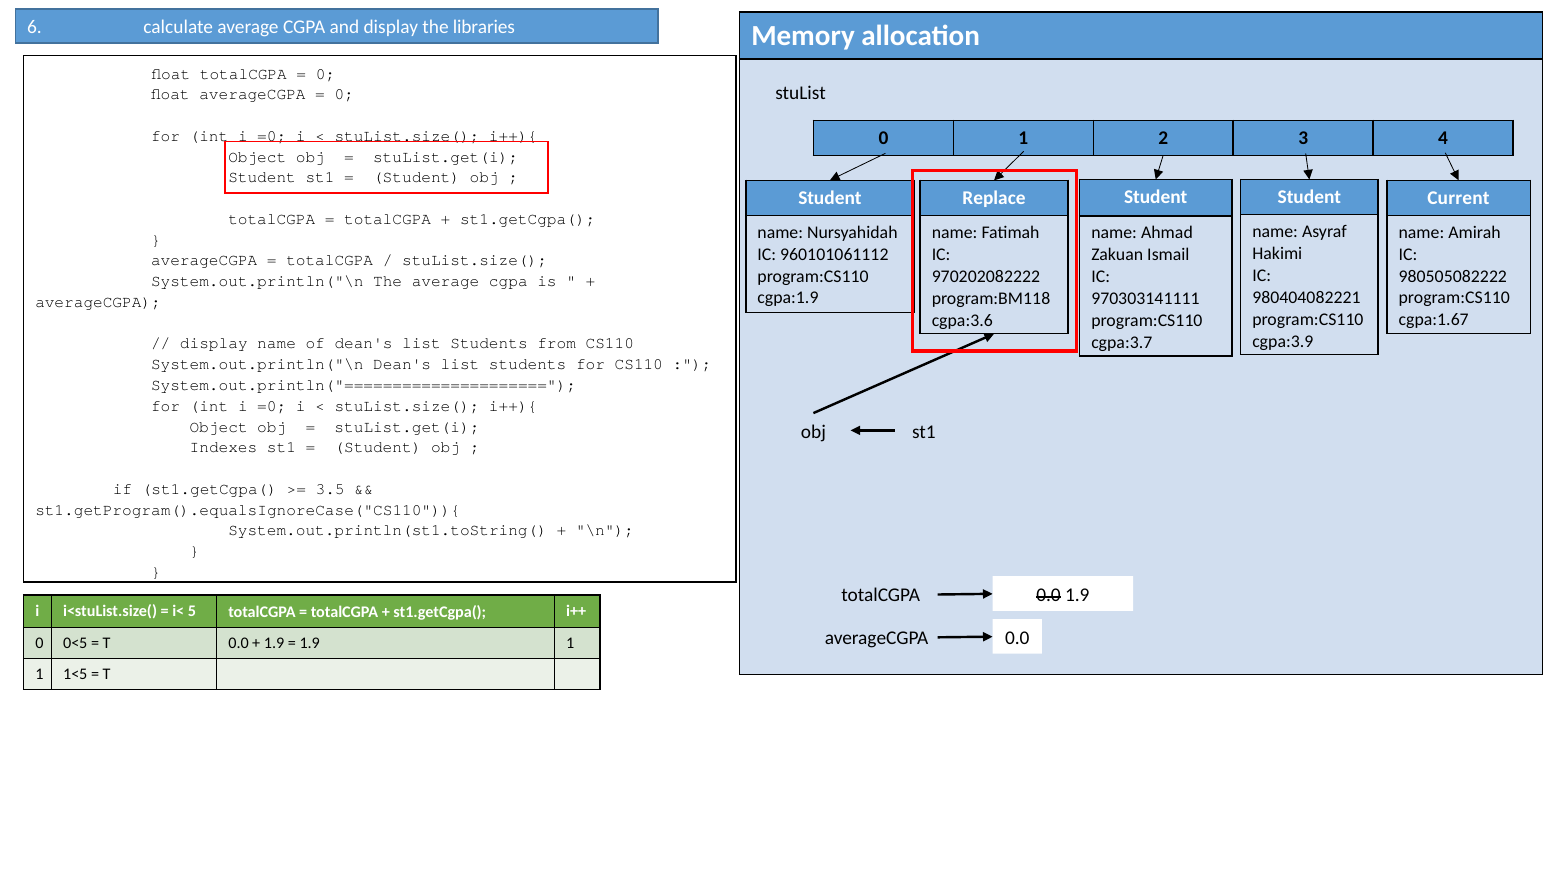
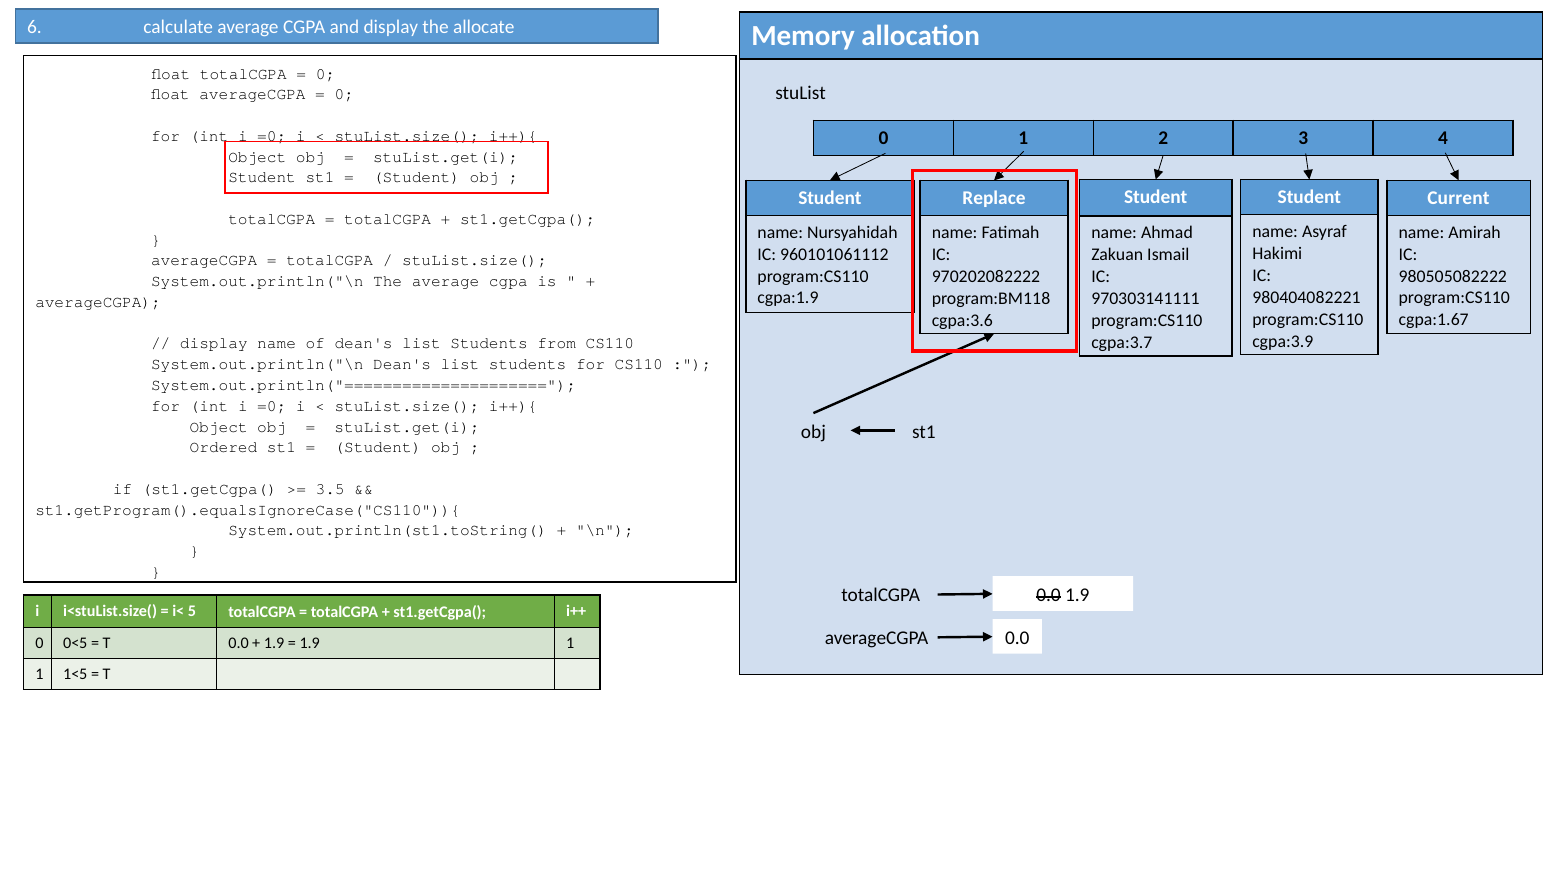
libraries: libraries -> allocate
Indexes: Indexes -> Ordered
